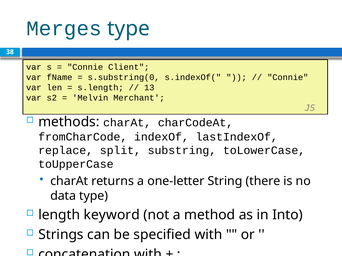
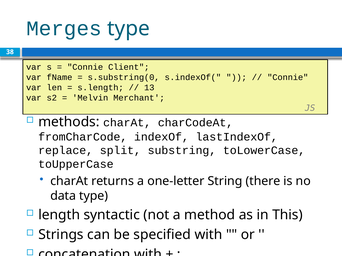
keyword: keyword -> syntactic
Into: Into -> This
